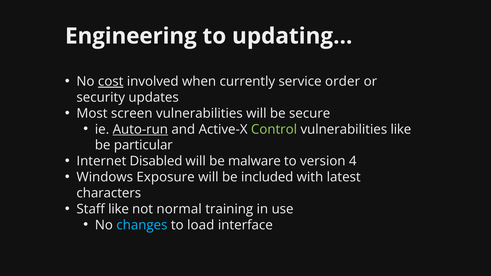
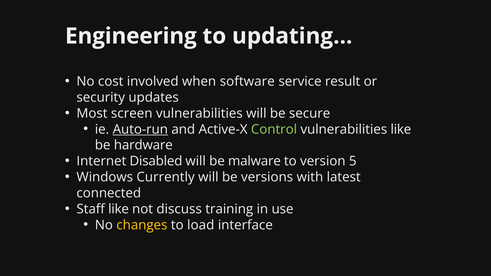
cost underline: present -> none
currently: currently -> software
order: order -> result
particular: particular -> hardware
4: 4 -> 5
Exposure: Exposure -> Currently
included: included -> versions
characters: characters -> connected
normal: normal -> discuss
changes colour: light blue -> yellow
